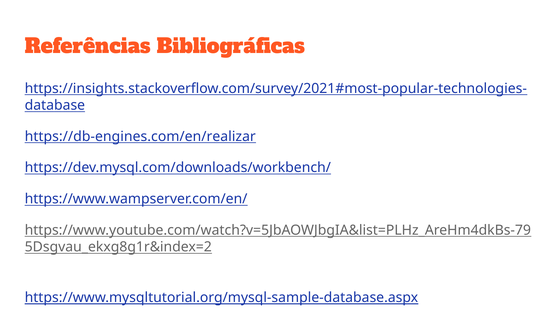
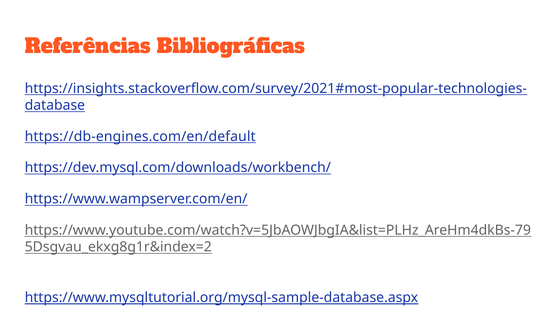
https://db-engines.com/en/realizar: https://db-engines.com/en/realizar -> https://db-engines.com/en/default
